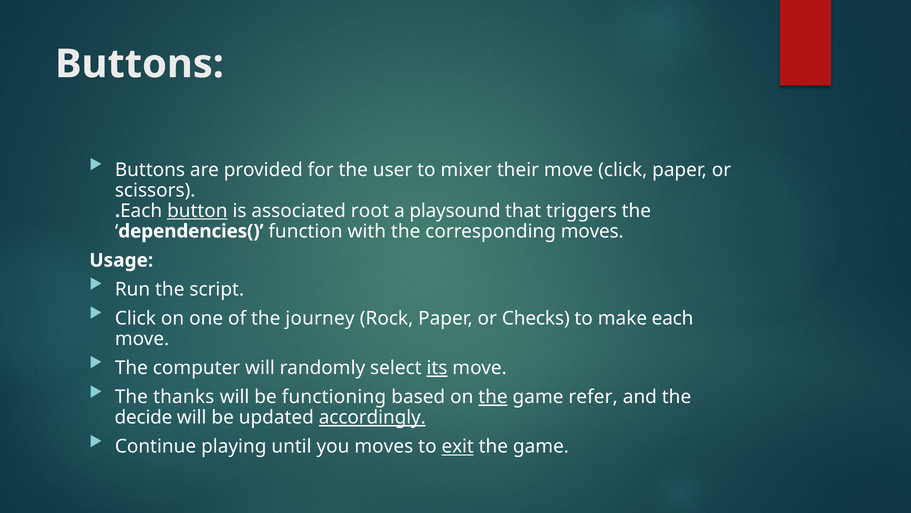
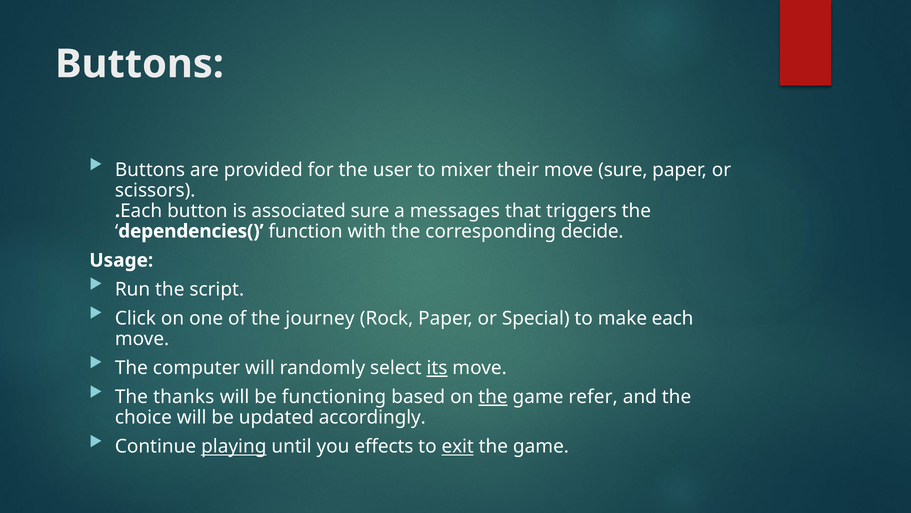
move click: click -> sure
button underline: present -> none
associated root: root -> sure
playsound: playsound -> messages
corresponding moves: moves -> decide
Checks: Checks -> Special
decide: decide -> choice
accordingly underline: present -> none
playing underline: none -> present
you moves: moves -> effects
